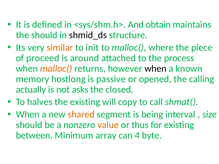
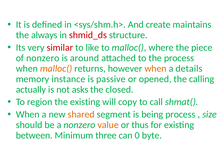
obtain: obtain -> create
the should: should -> always
shmid_ds colour: black -> red
similar colour: orange -> red
init: init -> like
of proceed: proceed -> nonzero
when at (156, 69) colour: black -> orange
known: known -> details
hostlong: hostlong -> instance
halves: halves -> region
being interval: interval -> process
array: array -> three
4: 4 -> 0
